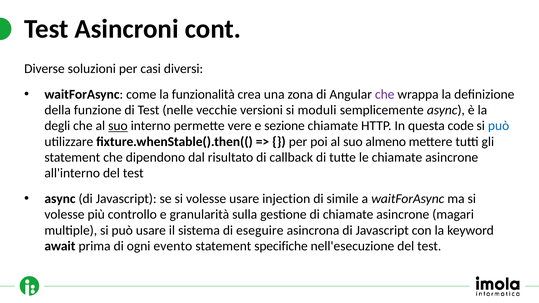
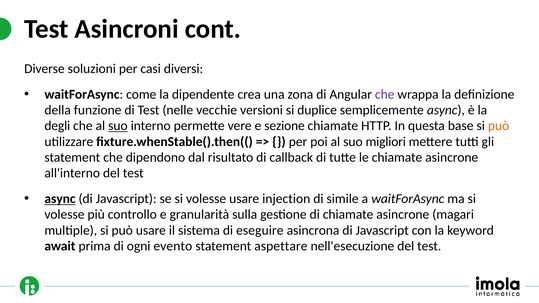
funzionalità: funzionalità -> dipendente
moduli: moduli -> duplice
code: code -> base
può at (499, 126) colour: blue -> orange
almeno: almeno -> migliori
async at (60, 199) underline: none -> present
specifiche: specifiche -> aspettare
